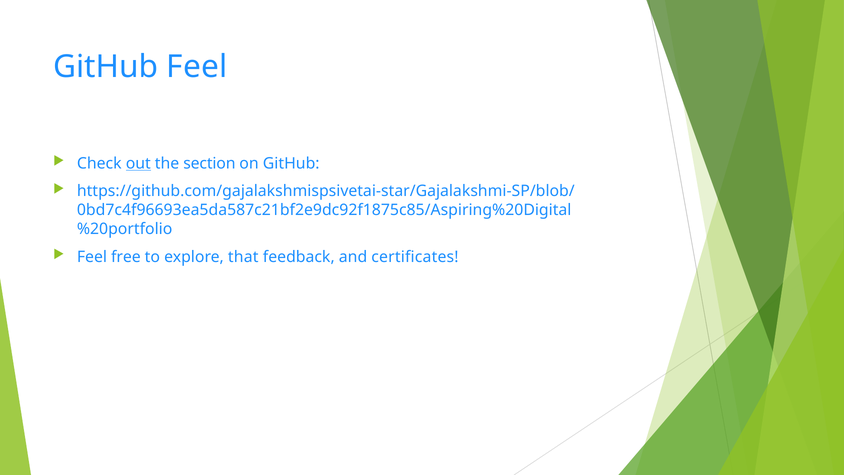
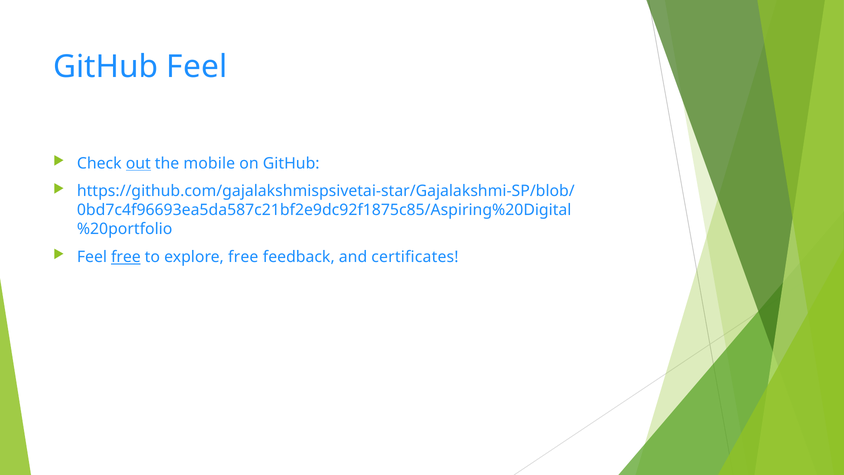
section: section -> mobile
free at (126, 257) underline: none -> present
explore that: that -> free
